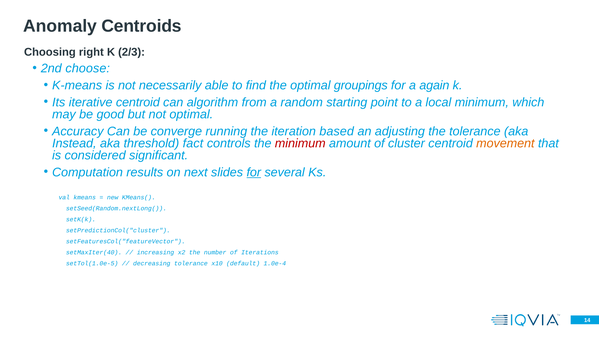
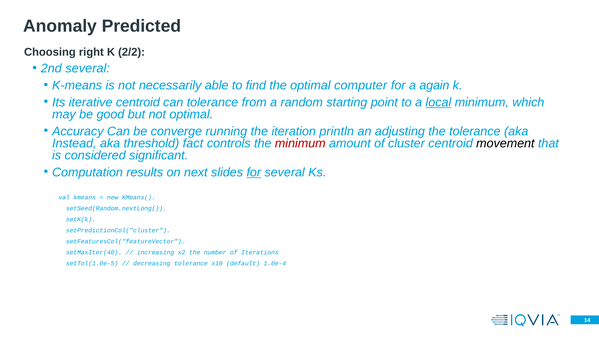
Centroids: Centroids -> Predicted
2/3: 2/3 -> 2/2
2nd choose: choose -> several
groupings: groupings -> computer
can algorithm: algorithm -> tolerance
local underline: none -> present
based: based -> println
movement colour: orange -> black
